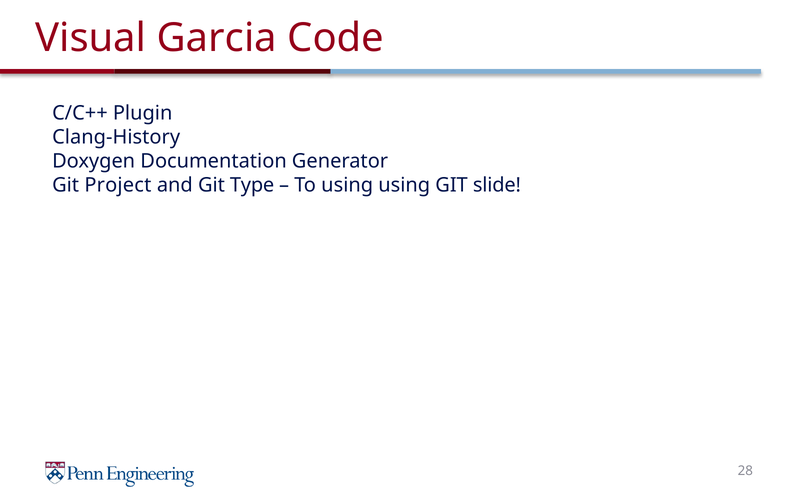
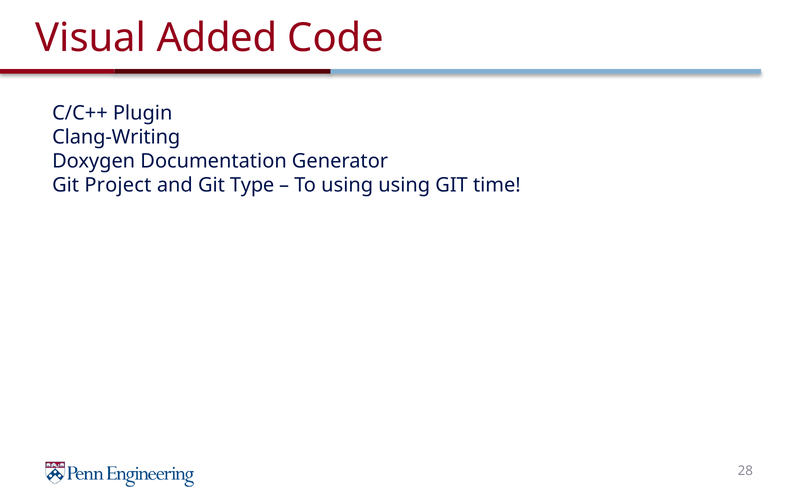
Garcia: Garcia -> Added
Clang-History: Clang-History -> Clang-Writing
slide: slide -> time
